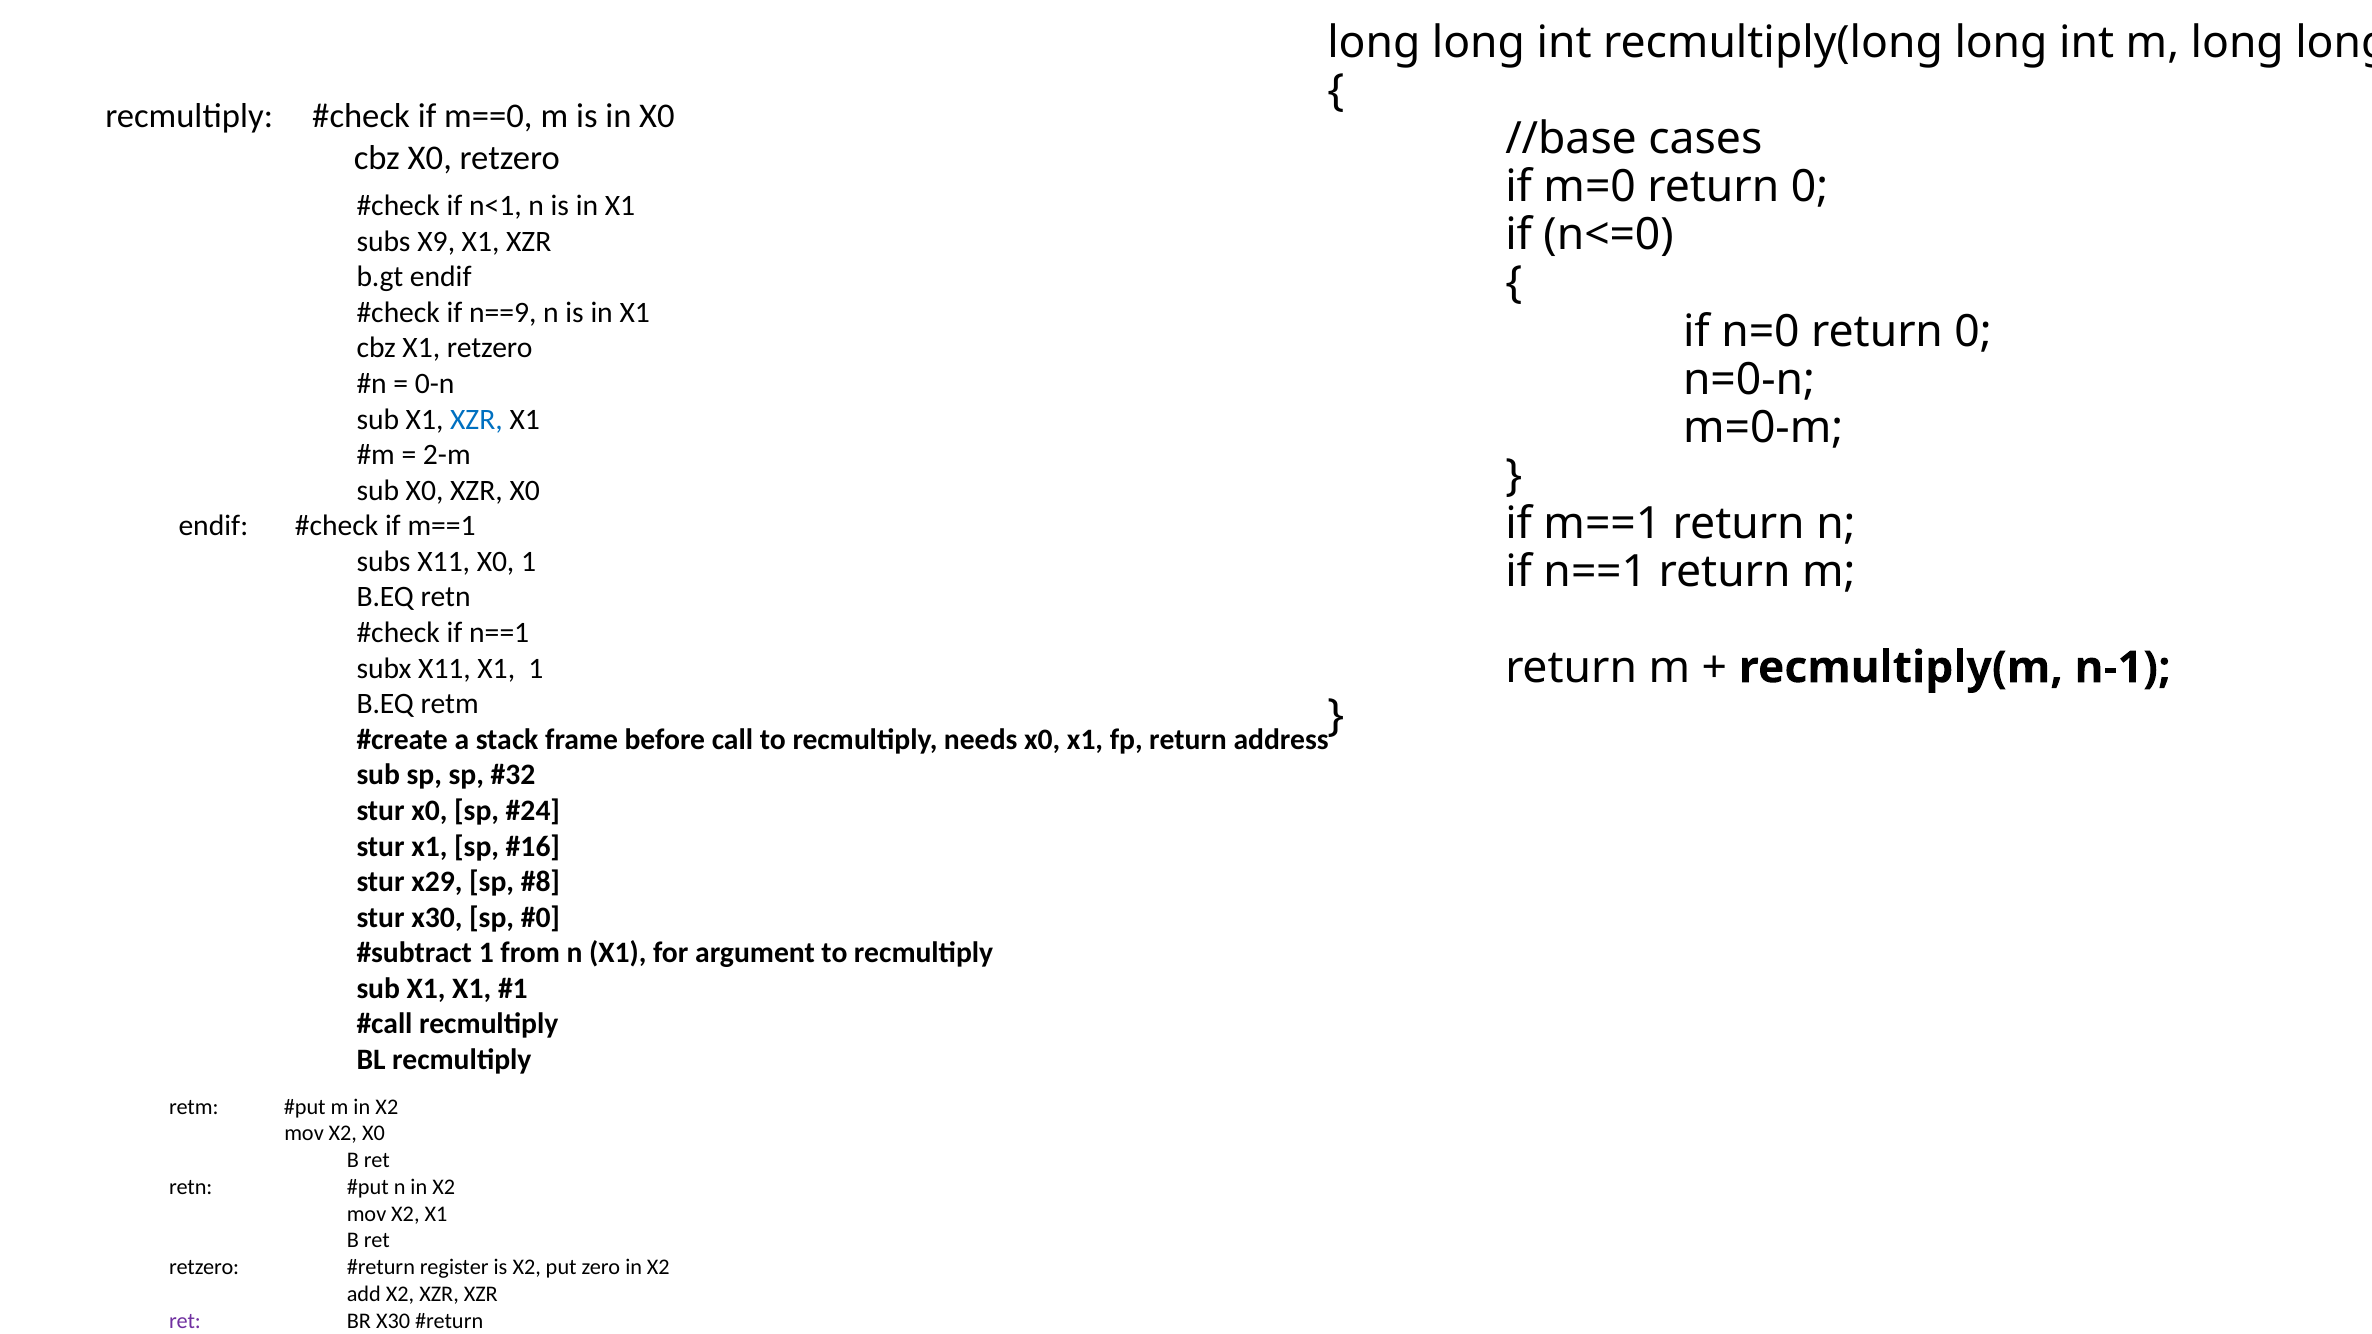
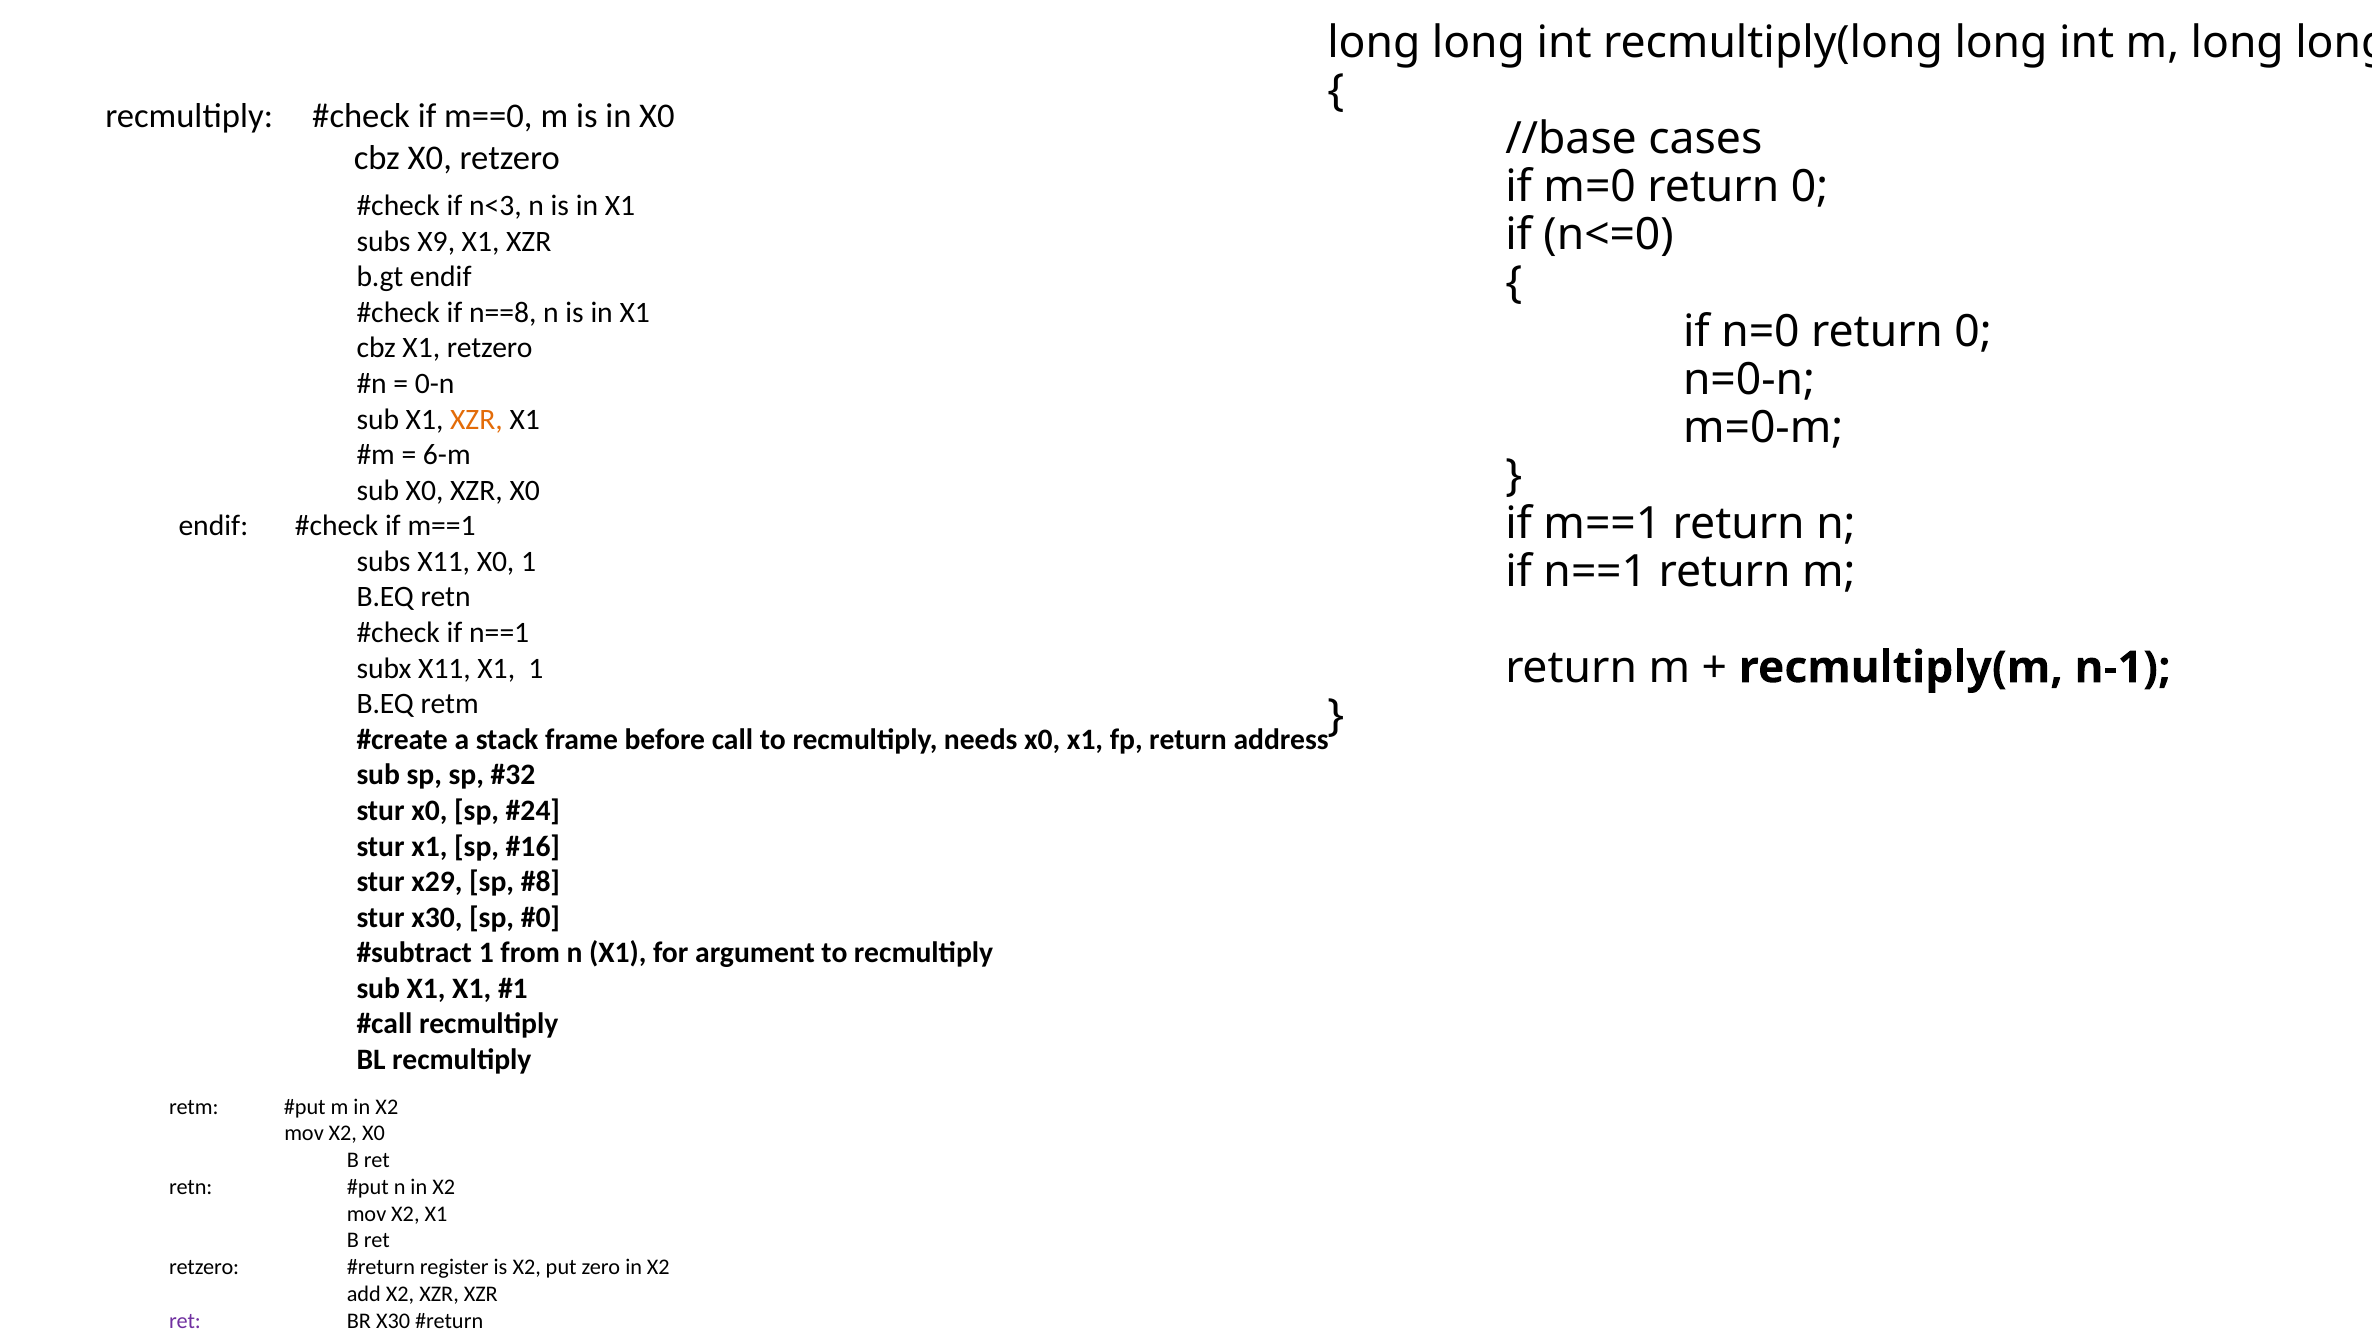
n<1: n<1 -> n<3
n==9: n==9 -> n==8
XZR at (476, 419) colour: blue -> orange
2-m: 2-m -> 6-m
